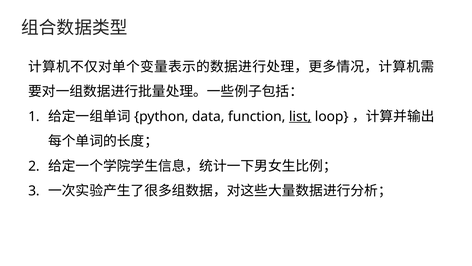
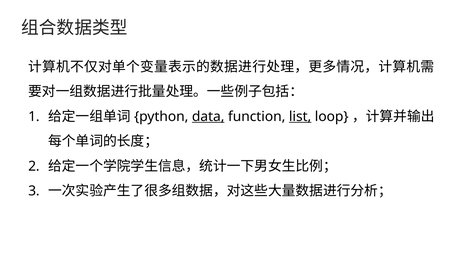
data underline: none -> present
